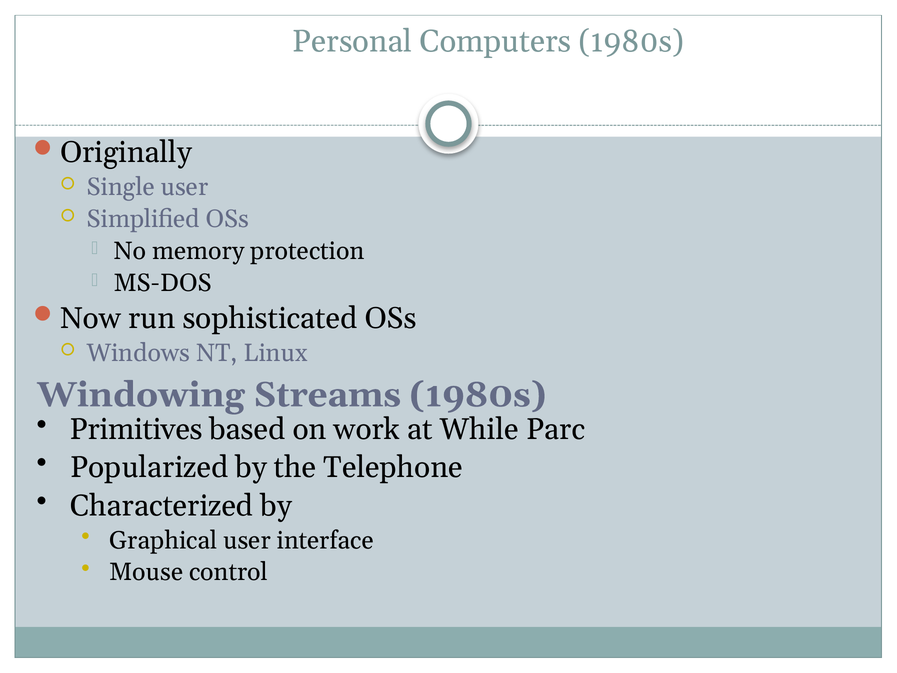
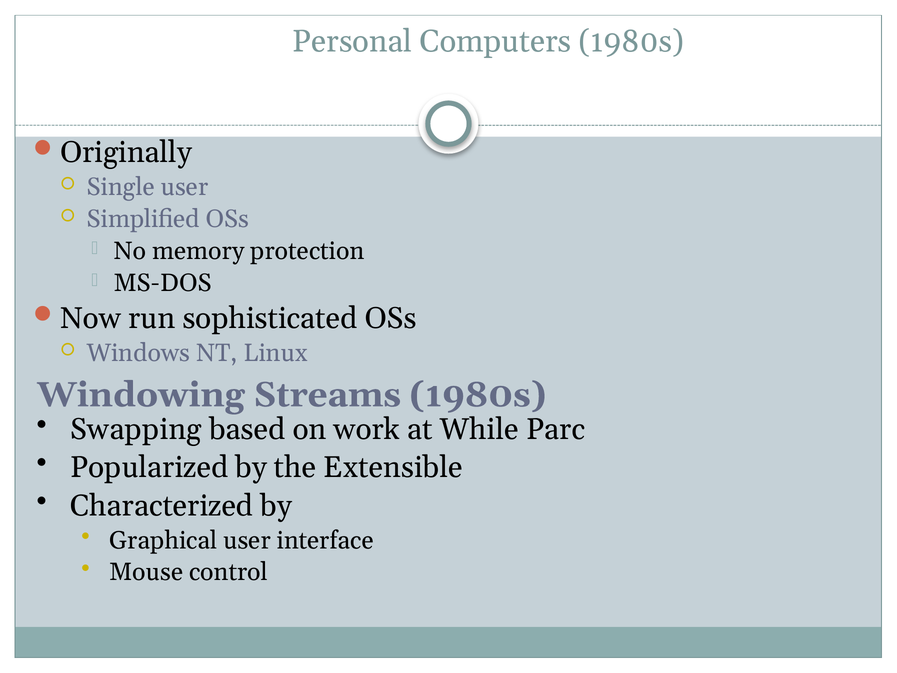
Primitives: Primitives -> Swapping
Telephone: Telephone -> Extensible
